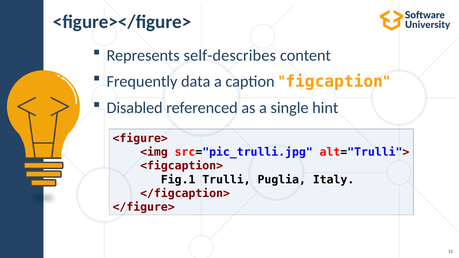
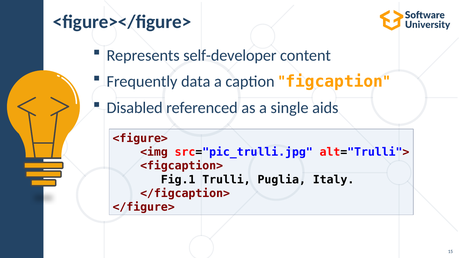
self-describes: self-describes -> self-developer
hint: hint -> aids
